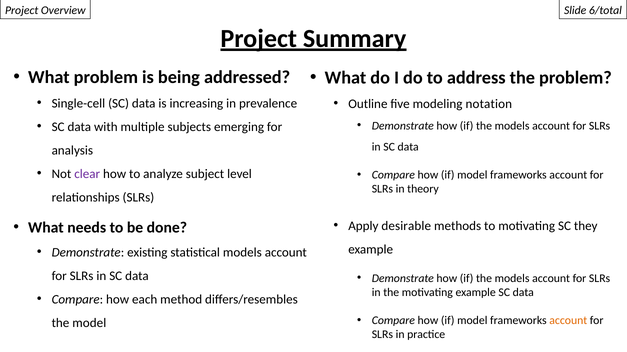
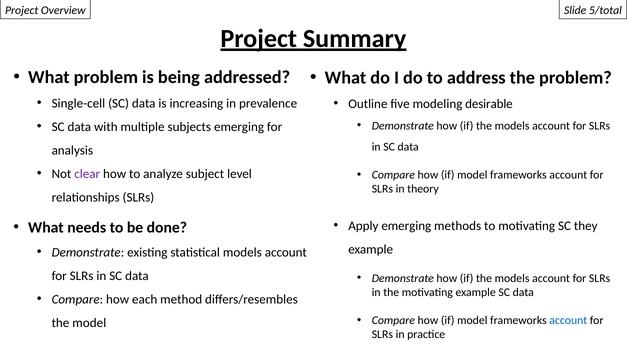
6/total: 6/total -> 5/total
notation: notation -> desirable
Apply desirable: desirable -> emerging
account at (568, 321) colour: orange -> blue
